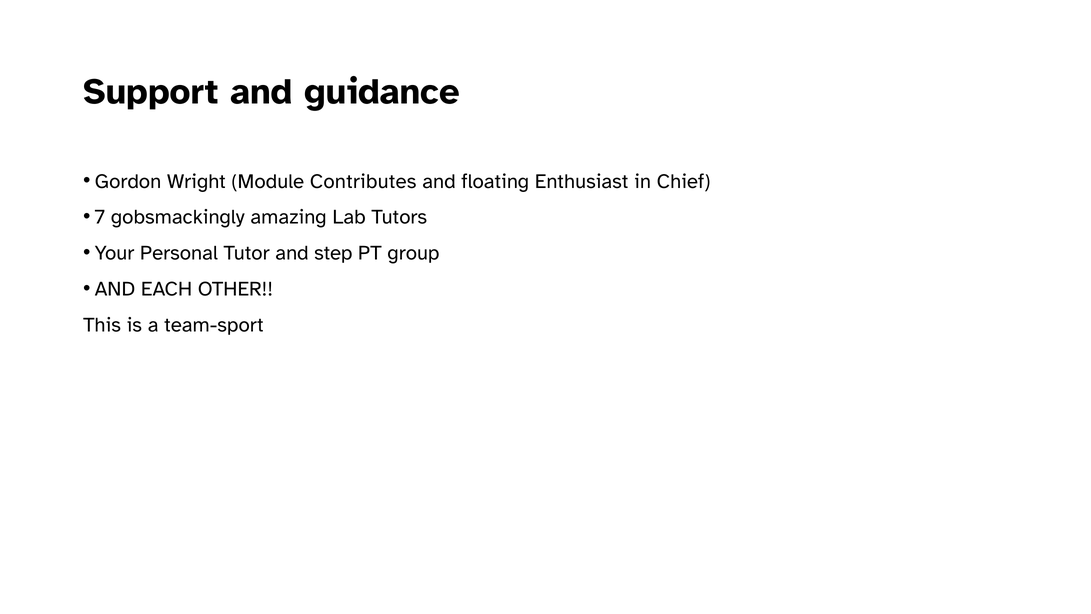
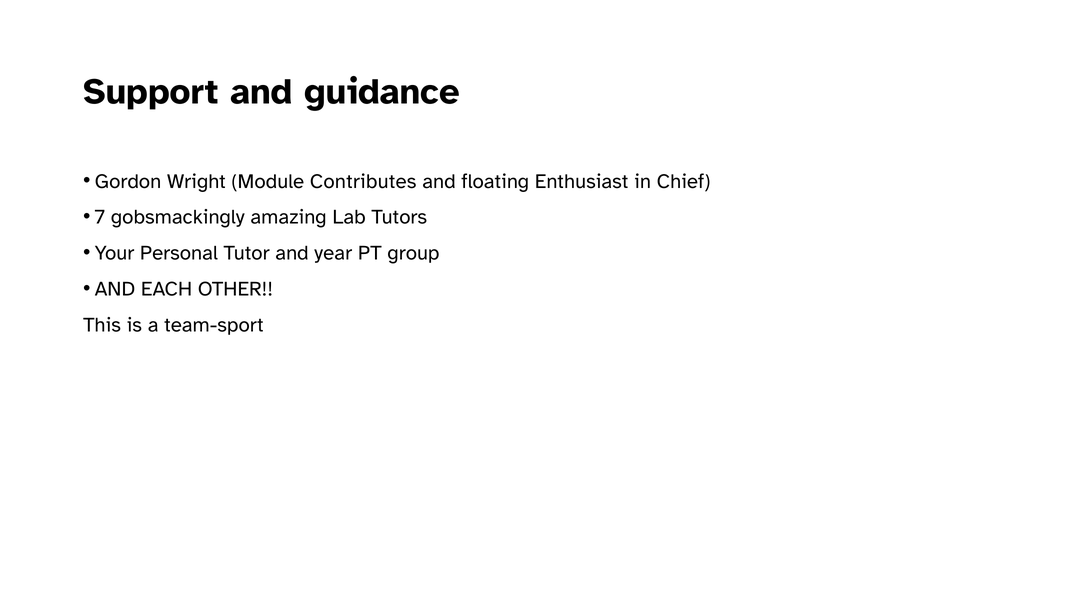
step: step -> year
